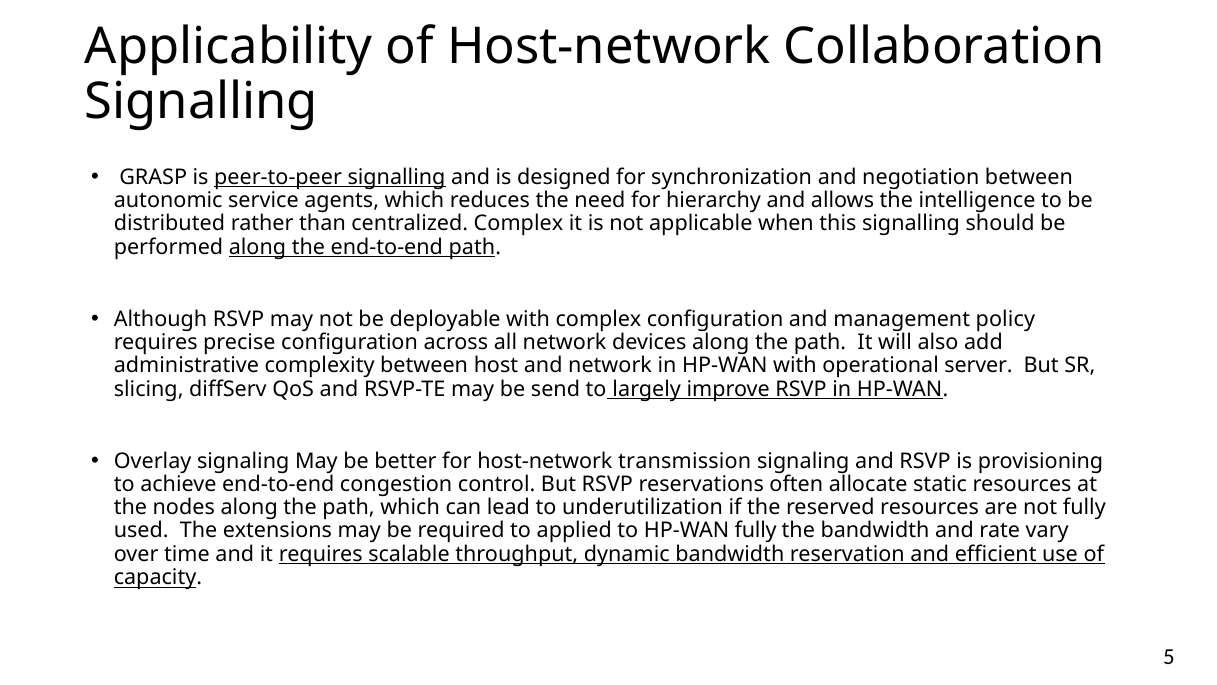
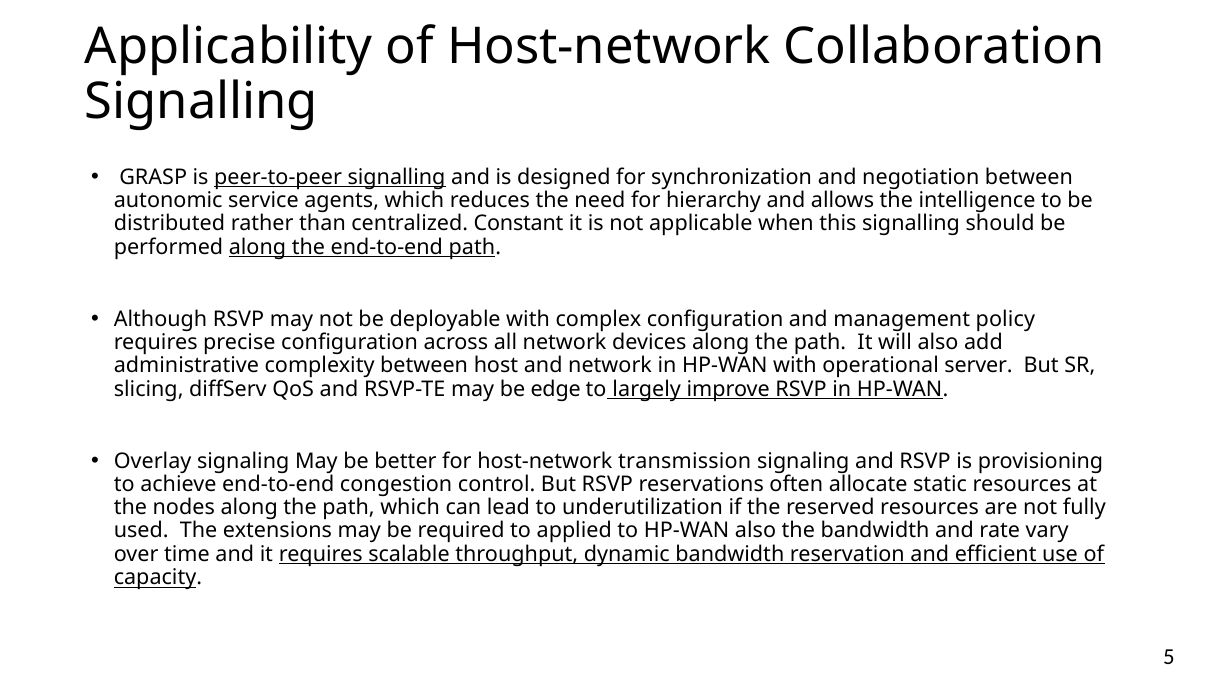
centralized Complex: Complex -> Constant
send: send -> edge
HP-WAN fully: fully -> also
